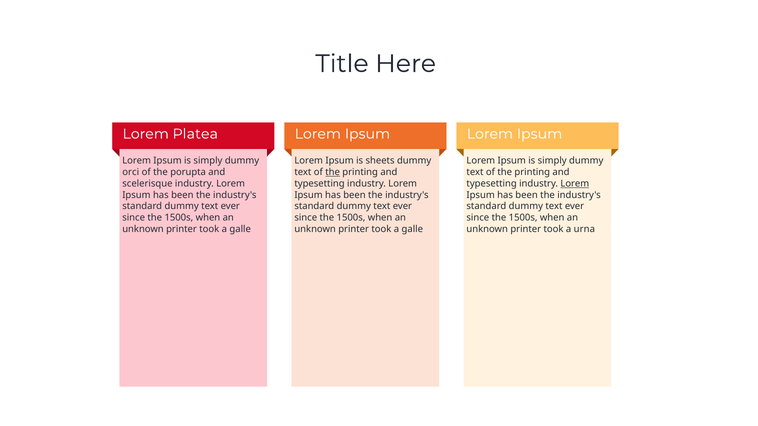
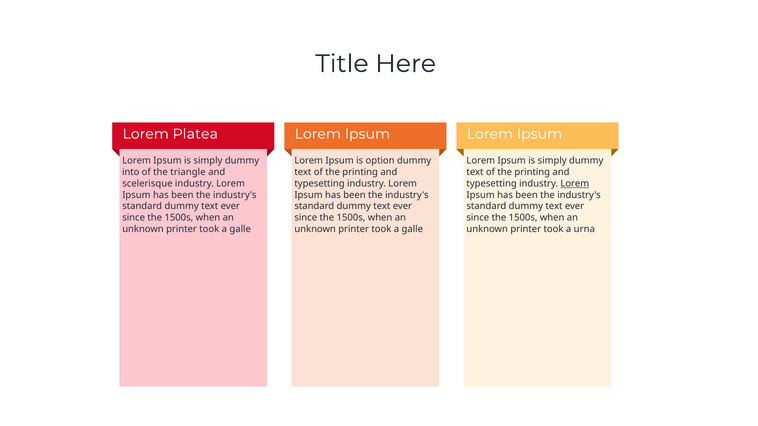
sheets: sheets -> option
orci: orci -> into
porupta: porupta -> triangle
the at (333, 172) underline: present -> none
